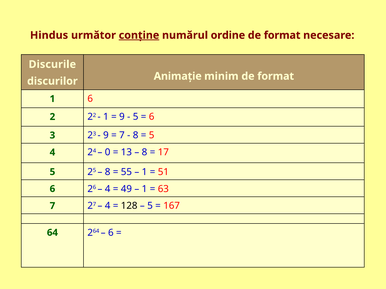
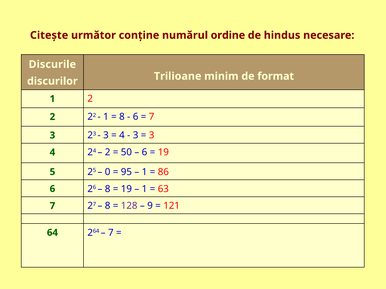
Hindus: Hindus -> Citeşte
conţine underline: present -> none
format at (282, 35): format -> hindus
Animaţie: Animaţie -> Trilioane
1 6: 6 -> 2
9 at (122, 117): 9 -> 8
5 at (136, 117): 5 -> 6
6 at (152, 117): 6 -> 7
9 at (106, 136): 9 -> 3
7 at (122, 136): 7 -> 4
8 at (136, 136): 8 -> 3
5 at (152, 136): 5 -> 3
0 at (108, 153): 0 -> 2
13: 13 -> 50
8 at (144, 153): 8 -> 6
17 at (163, 153): 17 -> 19
8 at (108, 172): 8 -> 0
55: 55 -> 95
51: 51 -> 86
4 at (108, 189): 4 -> 8
49 at (126, 189): 49 -> 19
4 at (108, 206): 4 -> 8
128 colour: black -> purple
5 at (150, 206): 5 -> 9
167: 167 -> 121
6 at (111, 233): 6 -> 7
